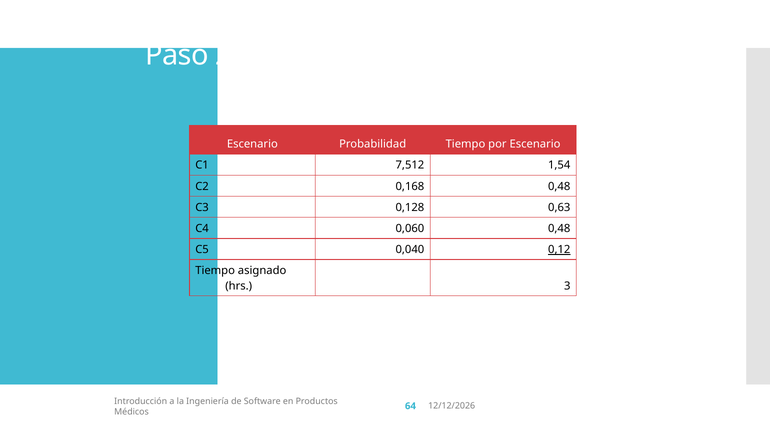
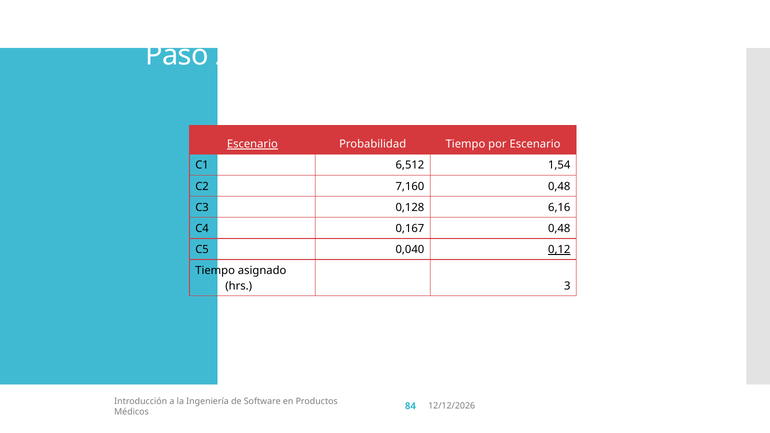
Escenario at (252, 144) underline: none -> present
7,512: 7,512 -> 6,512
0,168: 0,168 -> 7,160
0,63: 0,63 -> 6,16
0,060: 0,060 -> 0,167
64: 64 -> 84
